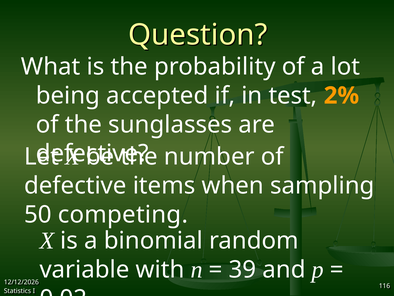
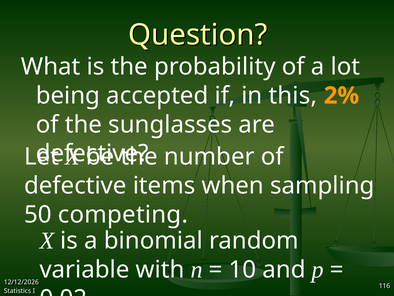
test: test -> this
39: 39 -> 10
